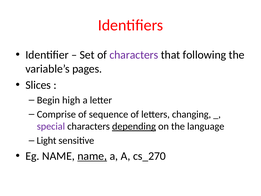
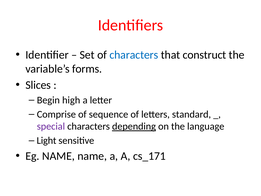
characters at (134, 55) colour: purple -> blue
following: following -> construct
pages: pages -> forms
changing: changing -> standard
name at (92, 156) underline: present -> none
cs_270: cs_270 -> cs_171
